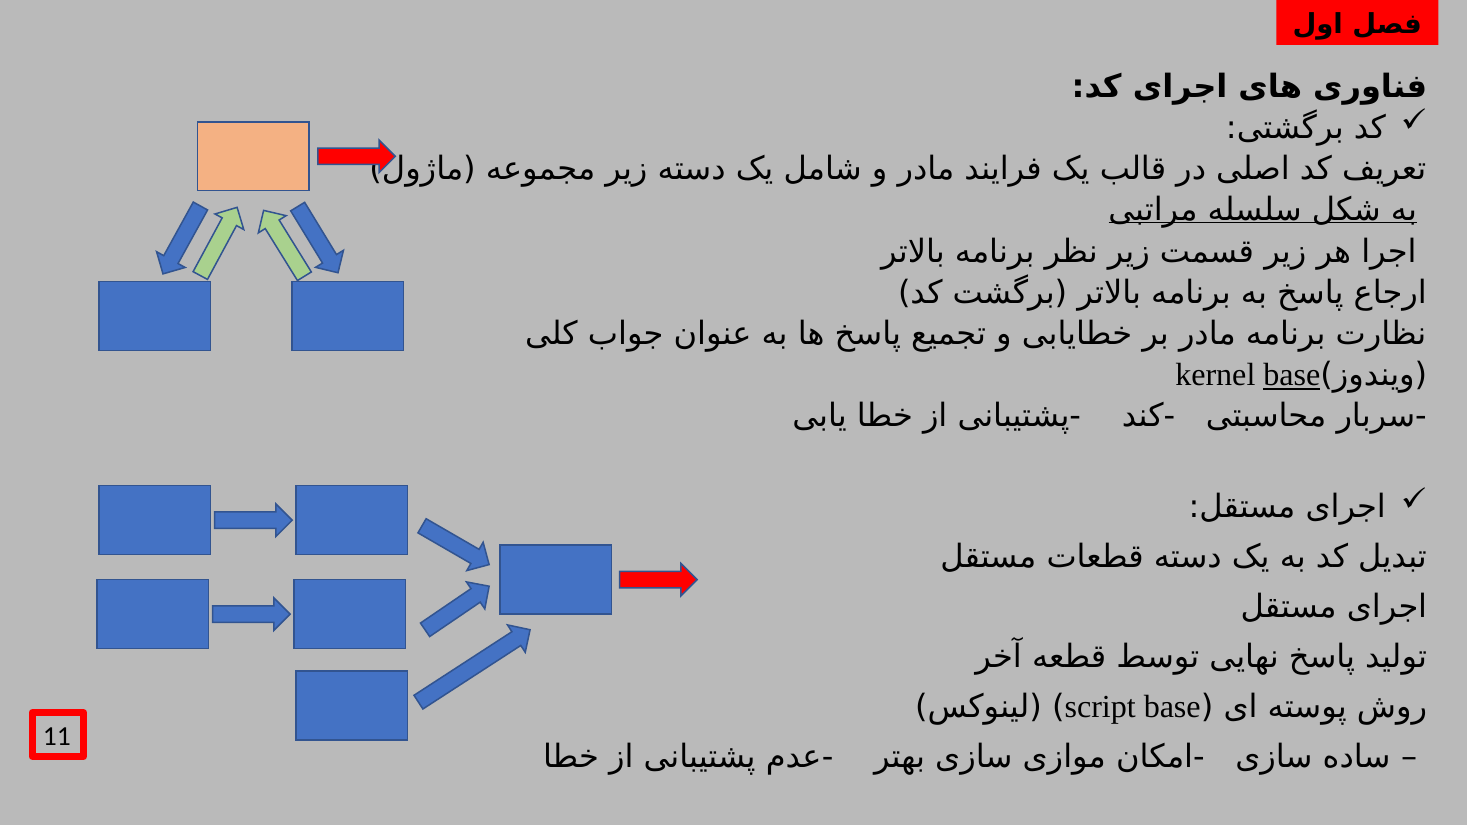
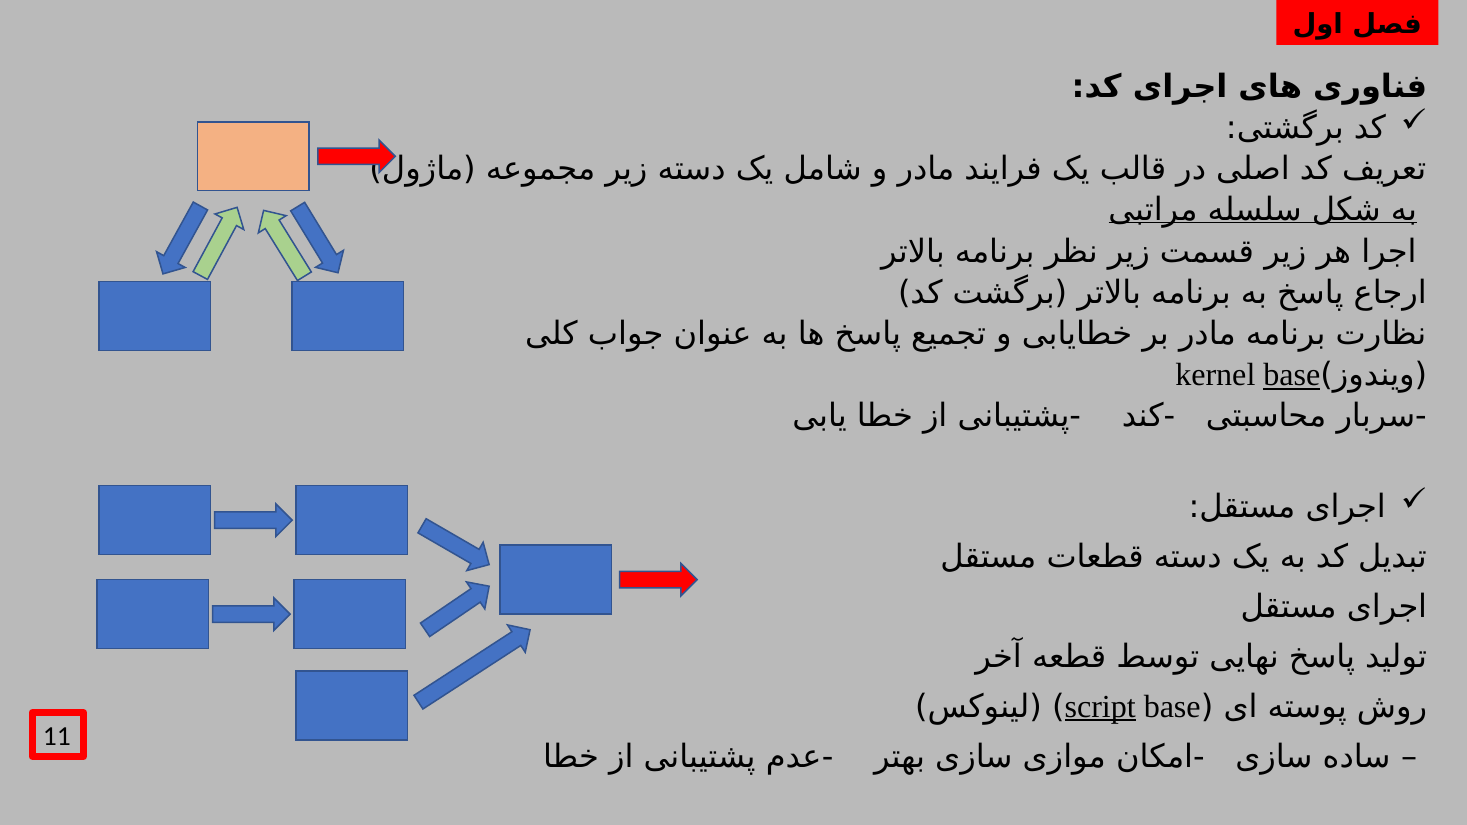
script underline: none -> present
